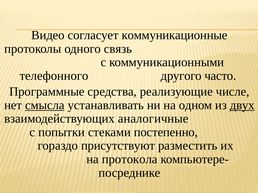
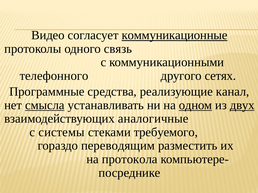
коммуникационные underline: none -> present
часто: часто -> сетях
числе: числе -> канал
одном underline: none -> present
попытки: попытки -> системы
постепенно: постепенно -> требуемого
присутствуют: присутствуют -> переводящим
